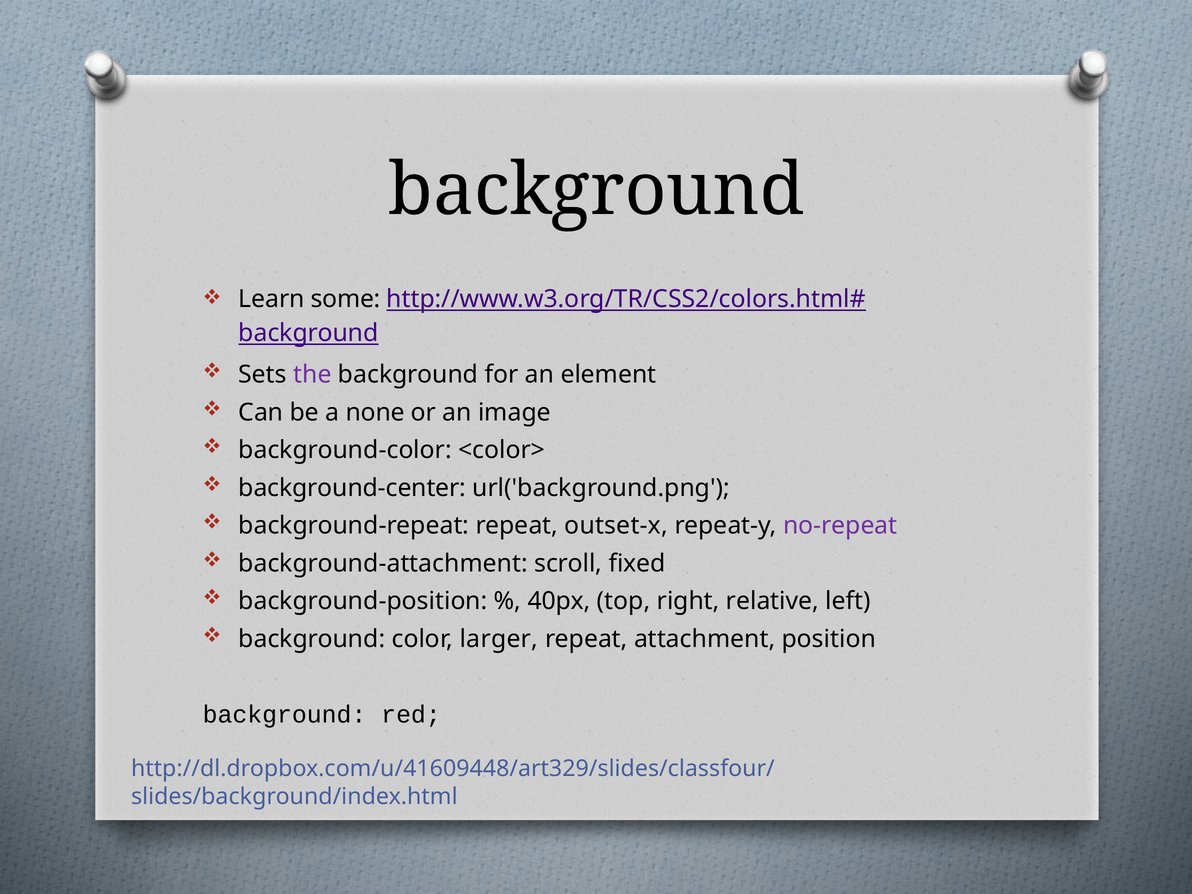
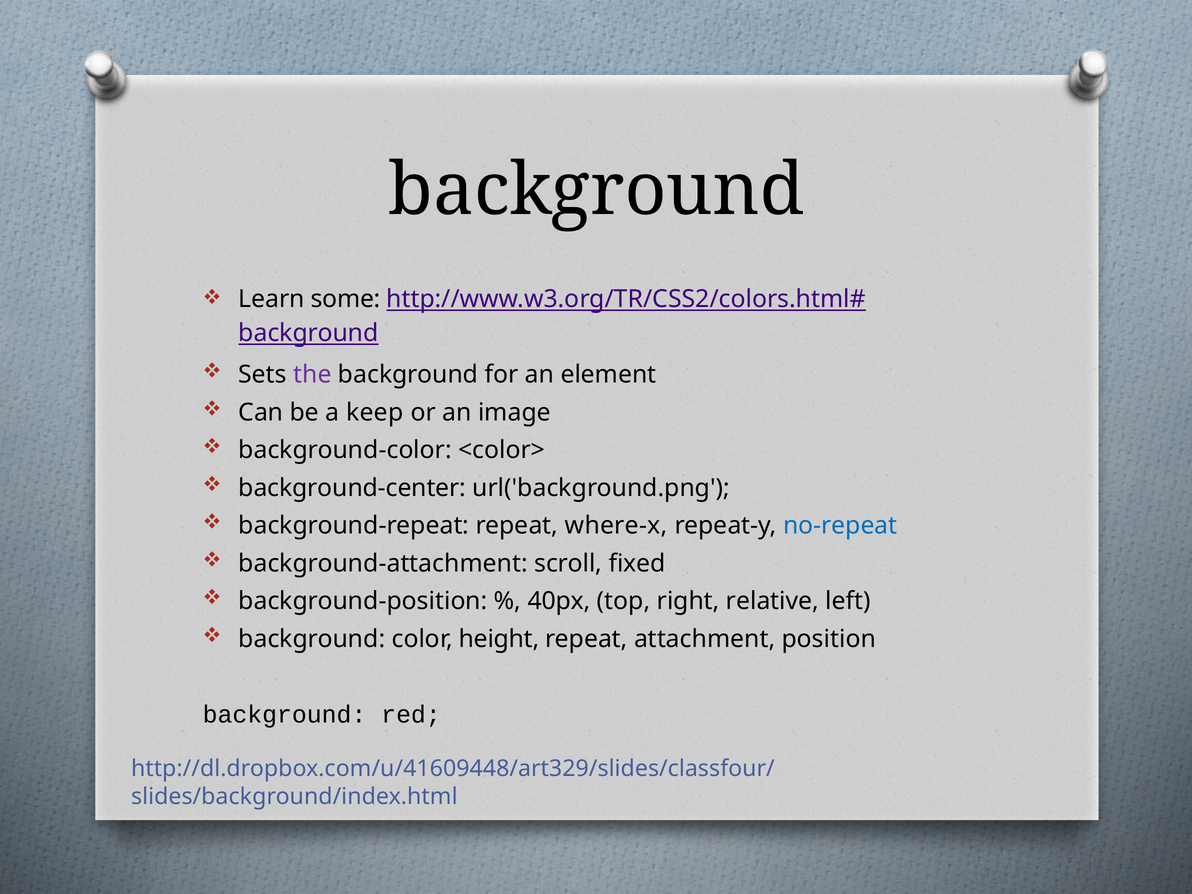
none: none -> keep
outset-x: outset-x -> where-x
no-repeat colour: purple -> blue
larger: larger -> height
